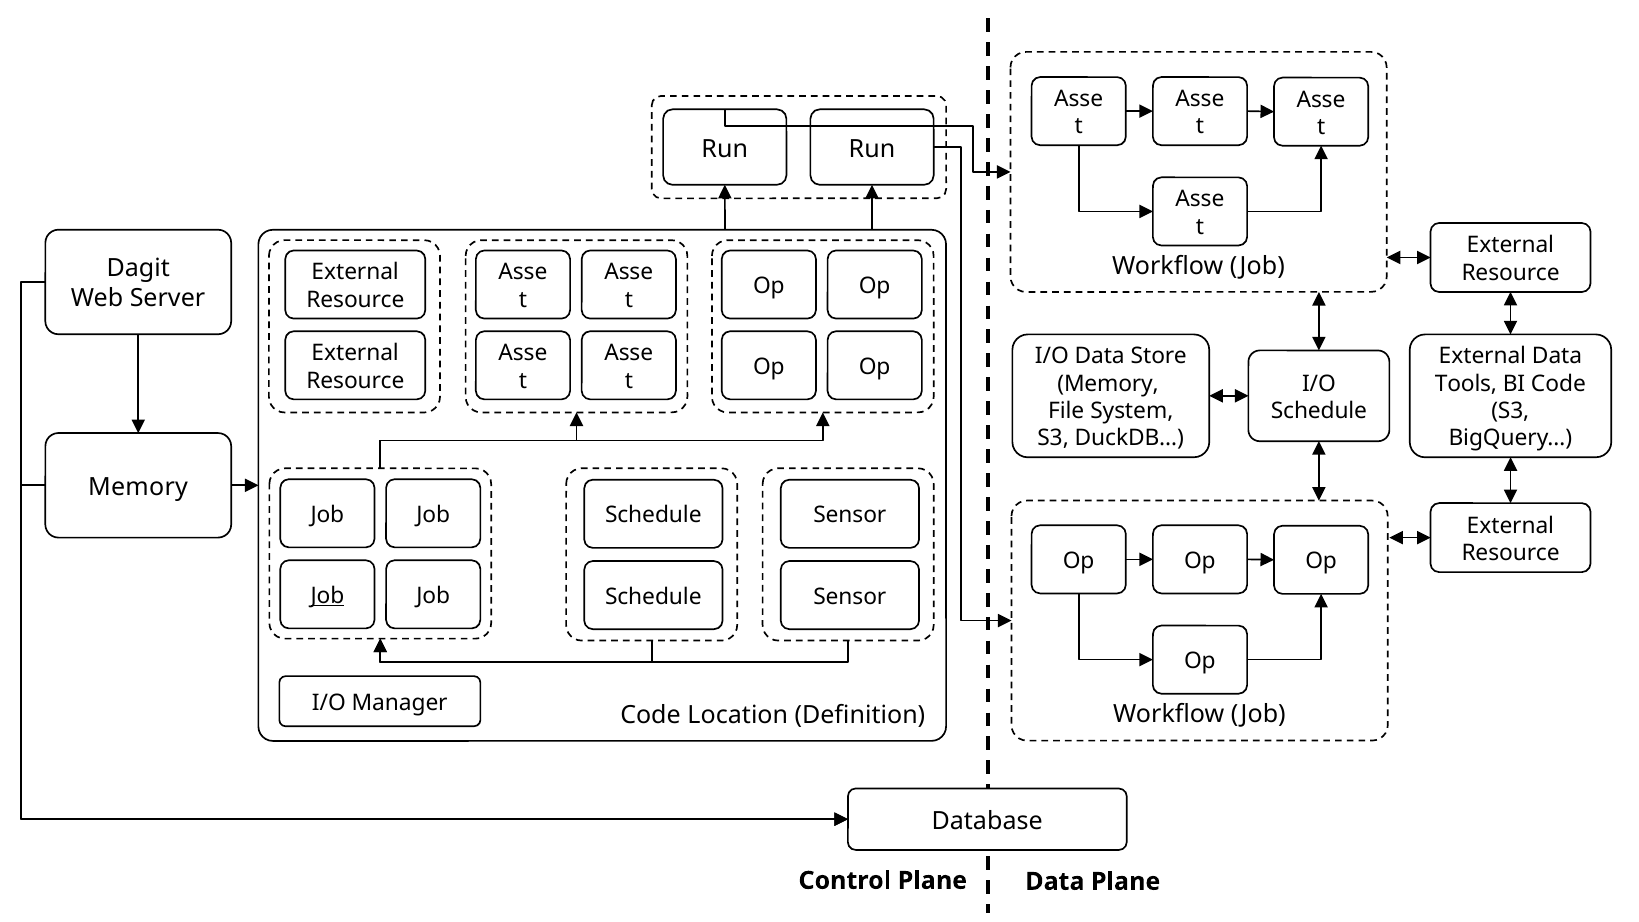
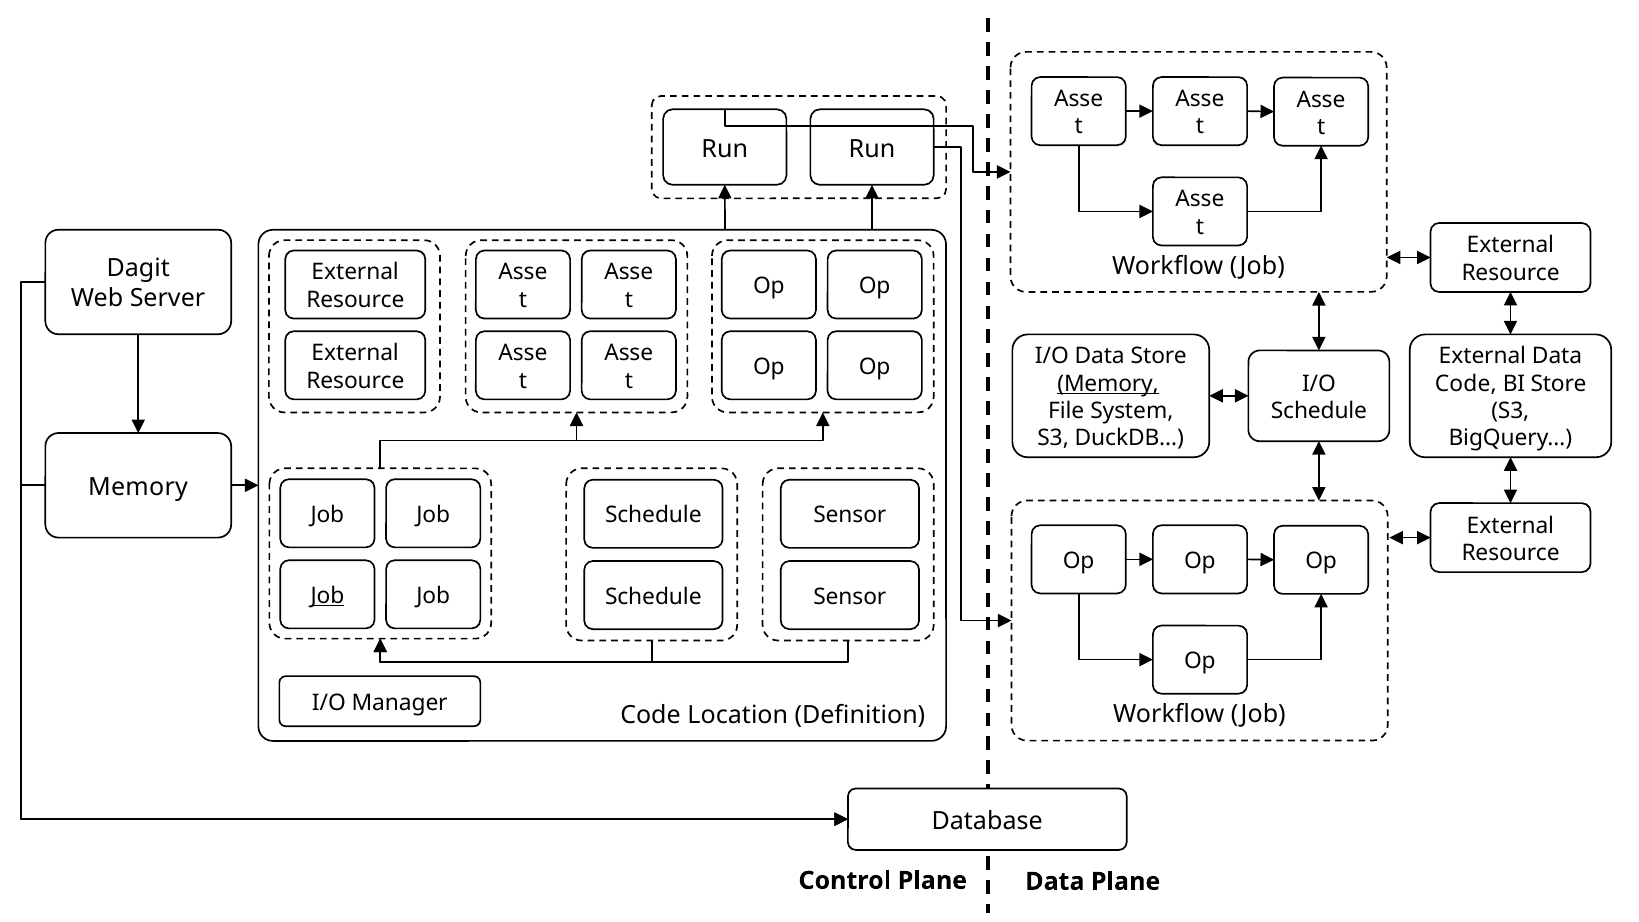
Memory at (1108, 384) underline: none -> present
Tools at (1466, 384): Tools -> Code
BI Code: Code -> Store
